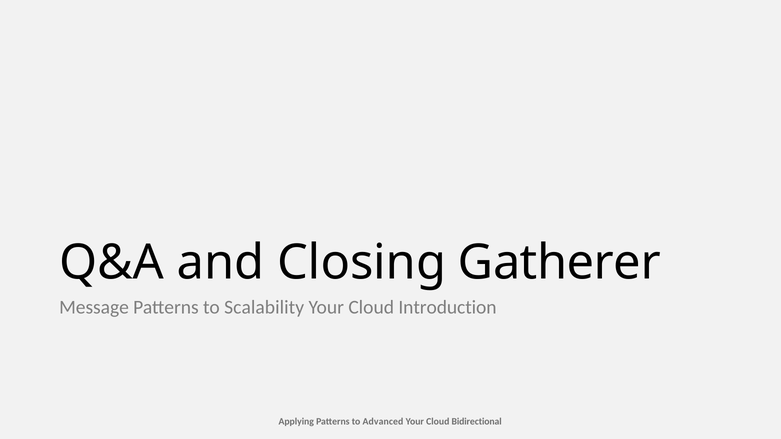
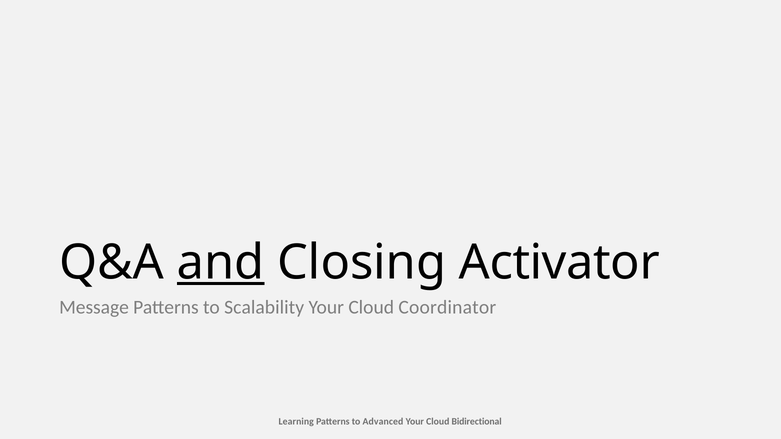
and underline: none -> present
Gatherer: Gatherer -> Activator
Introduction: Introduction -> Coordinator
Applying: Applying -> Learning
